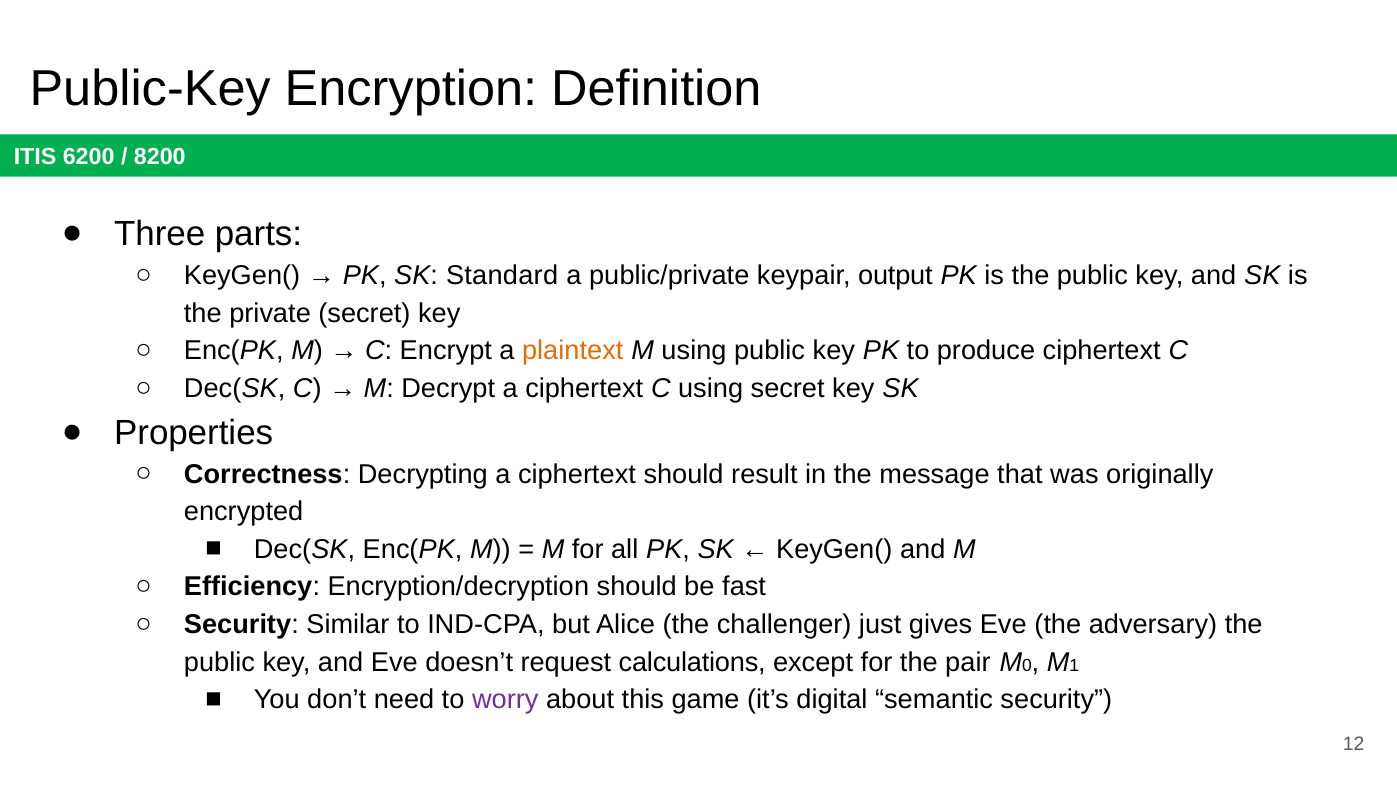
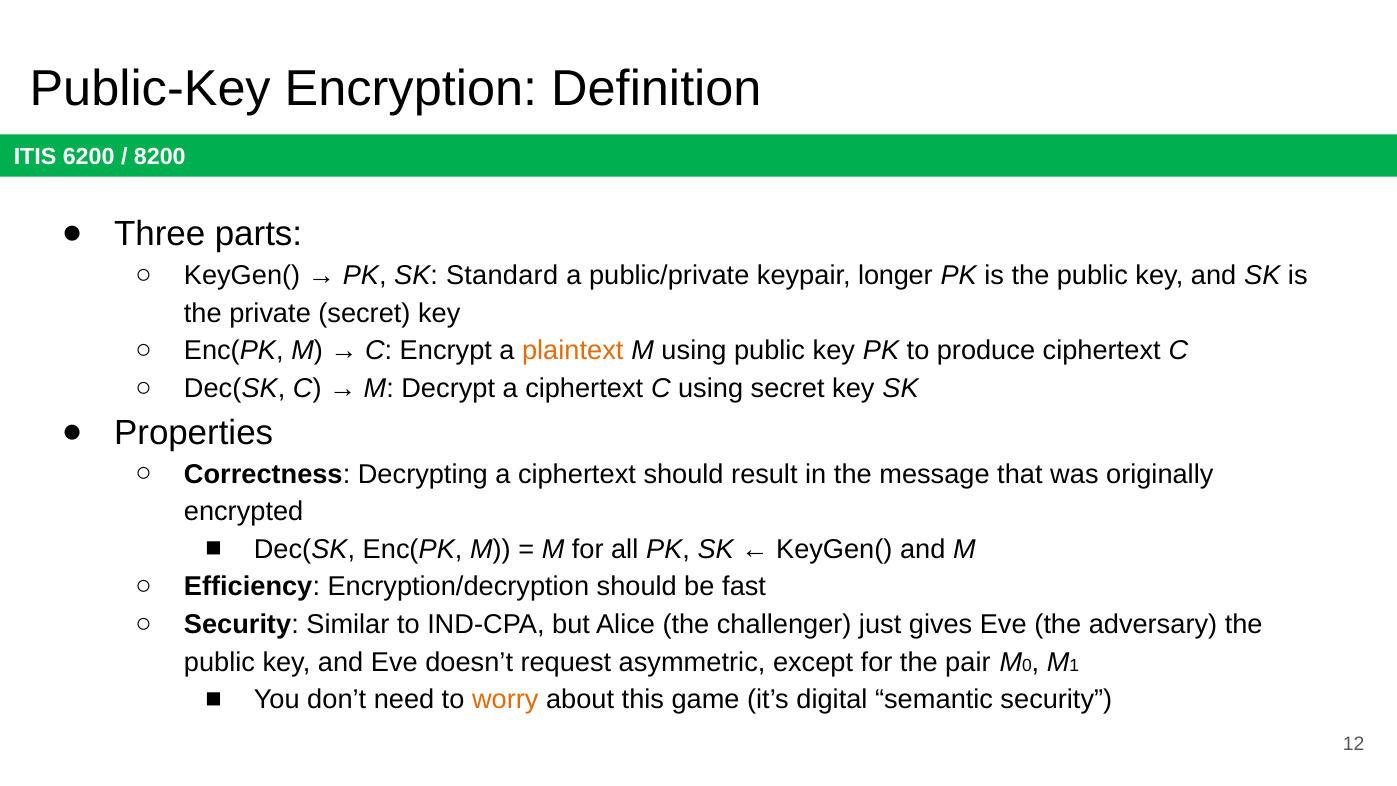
output: output -> longer
calculations: calculations -> asymmetric
worry colour: purple -> orange
